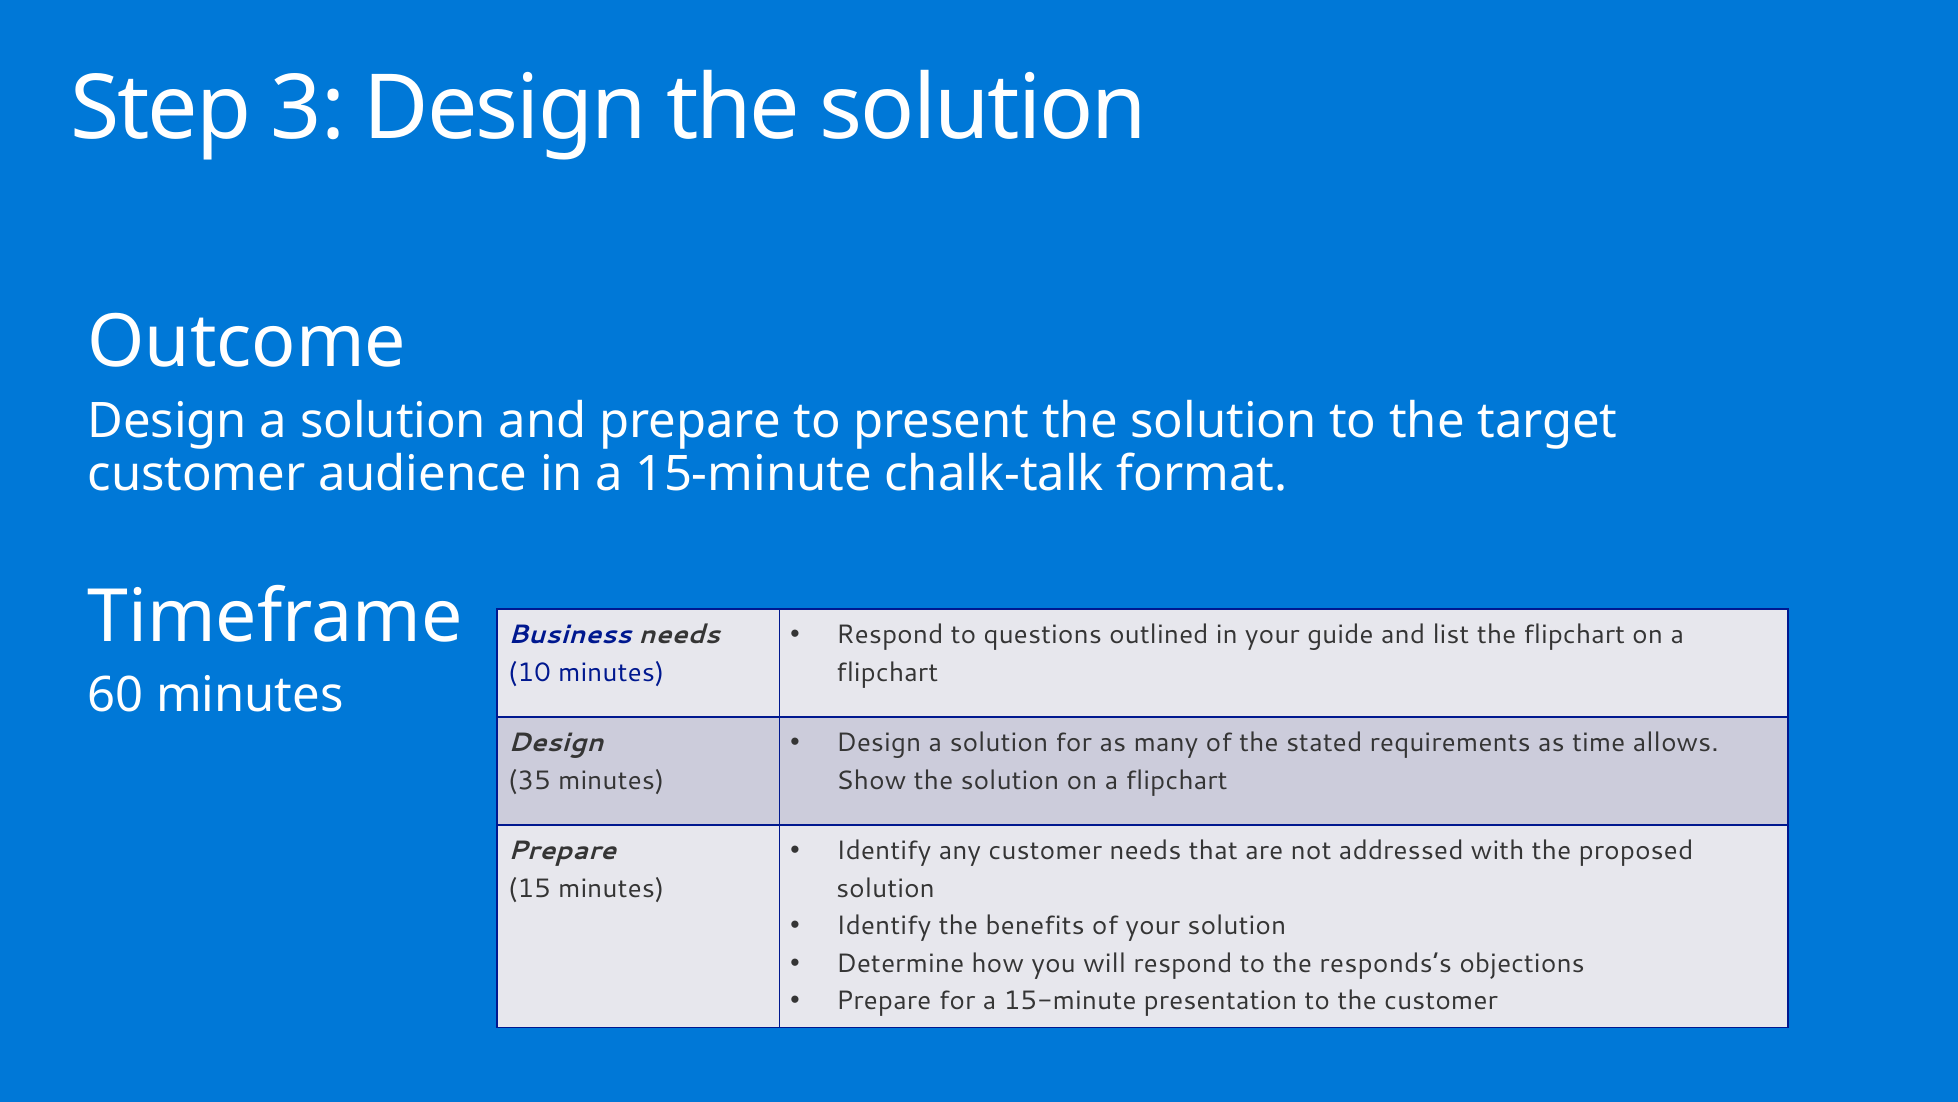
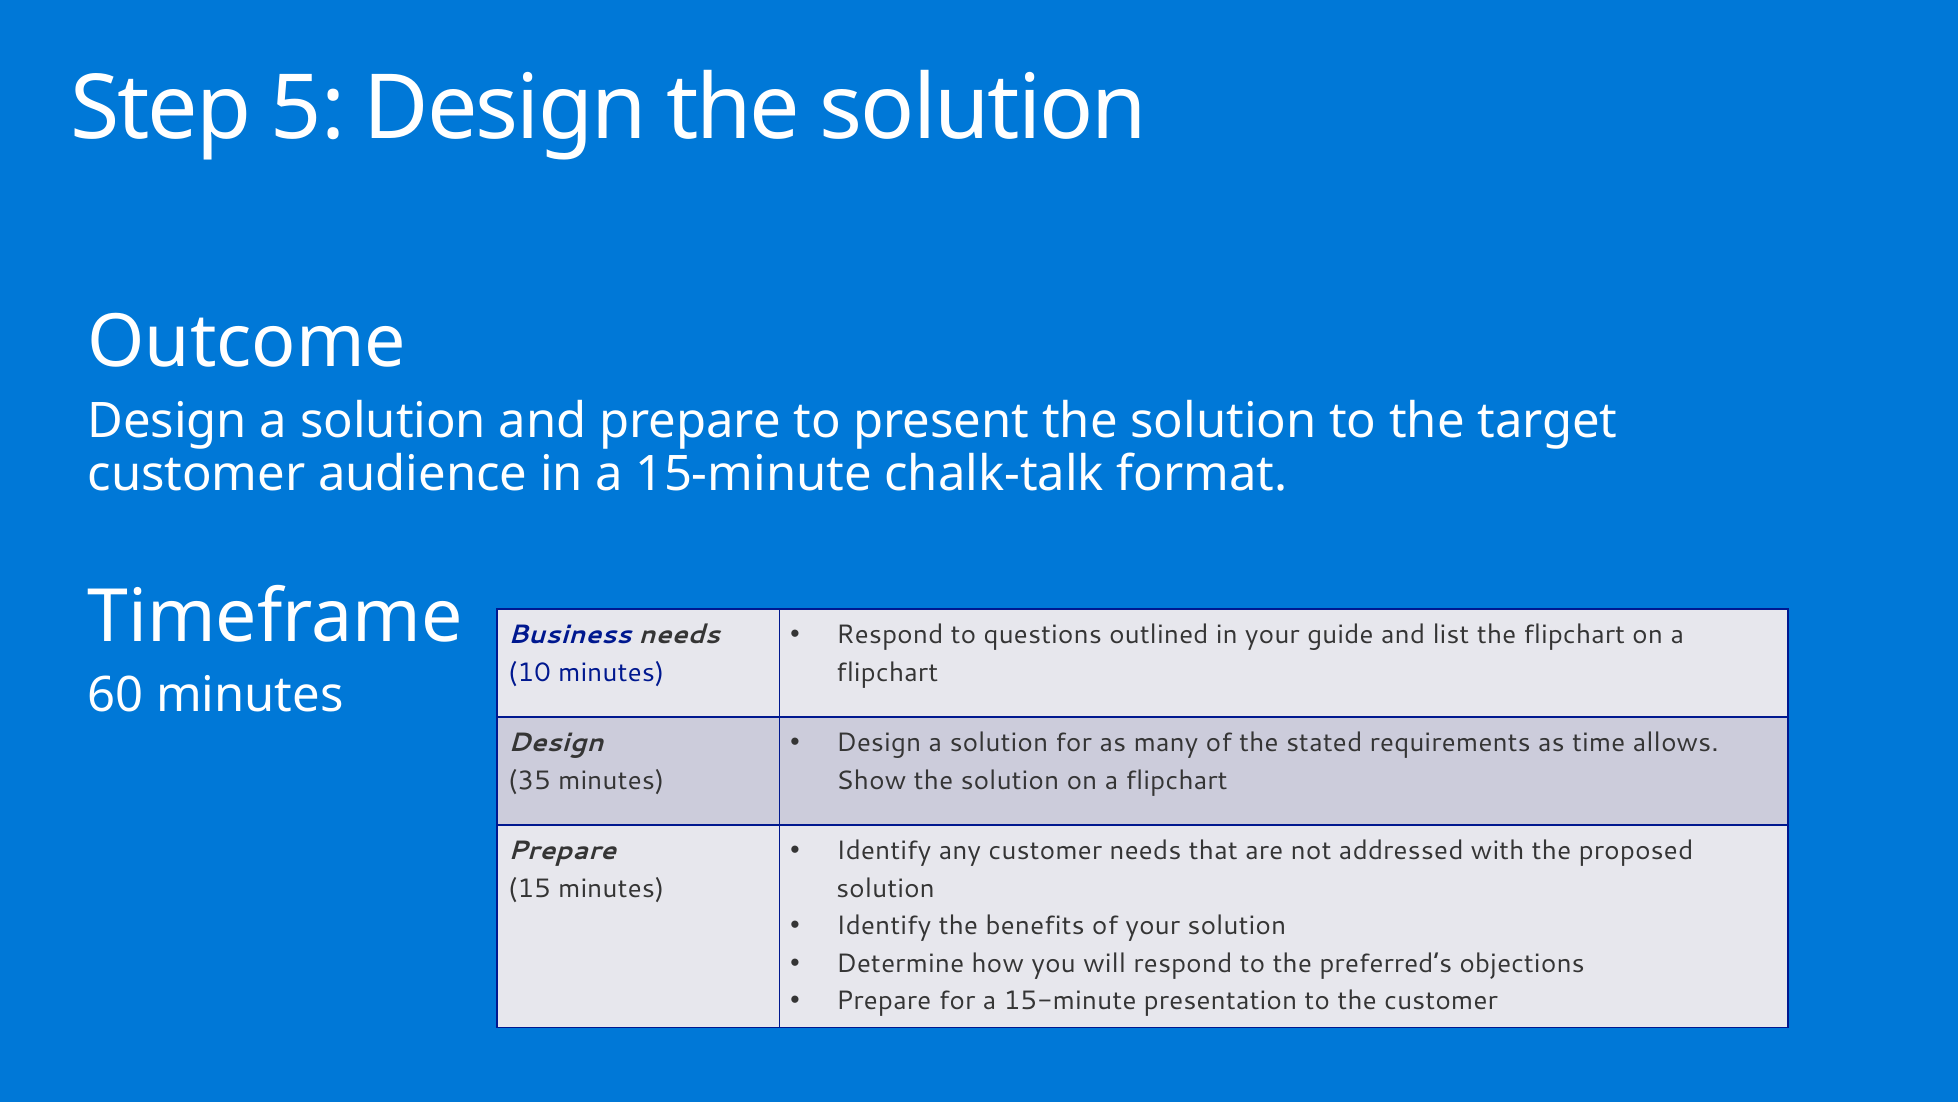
3: 3 -> 5
responds’s: responds’s -> preferred’s
